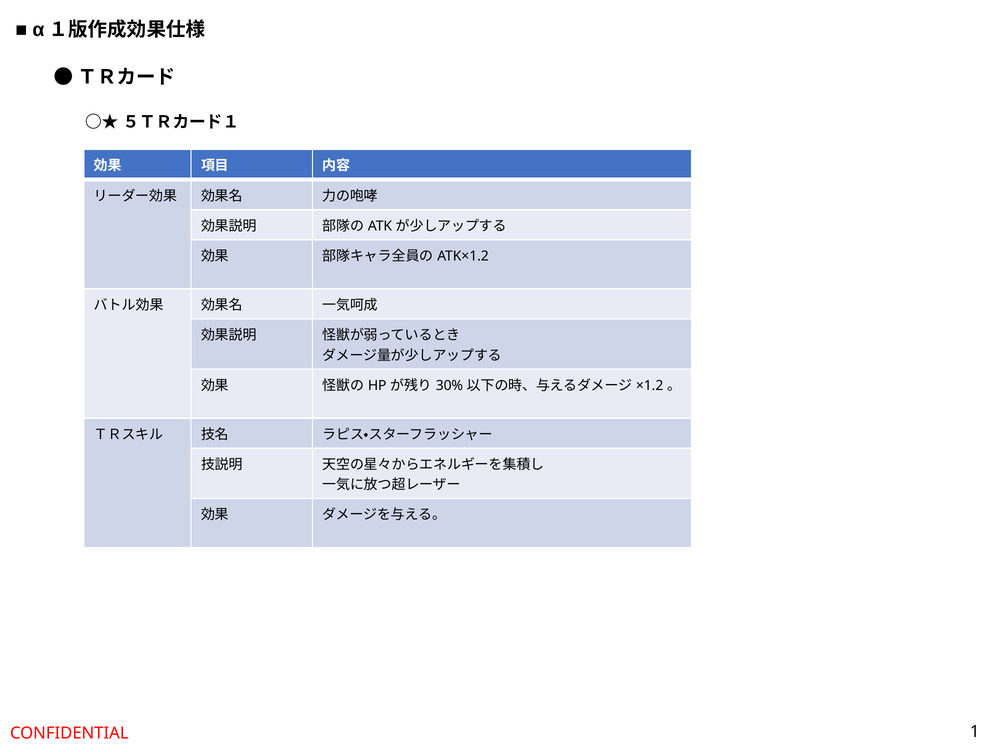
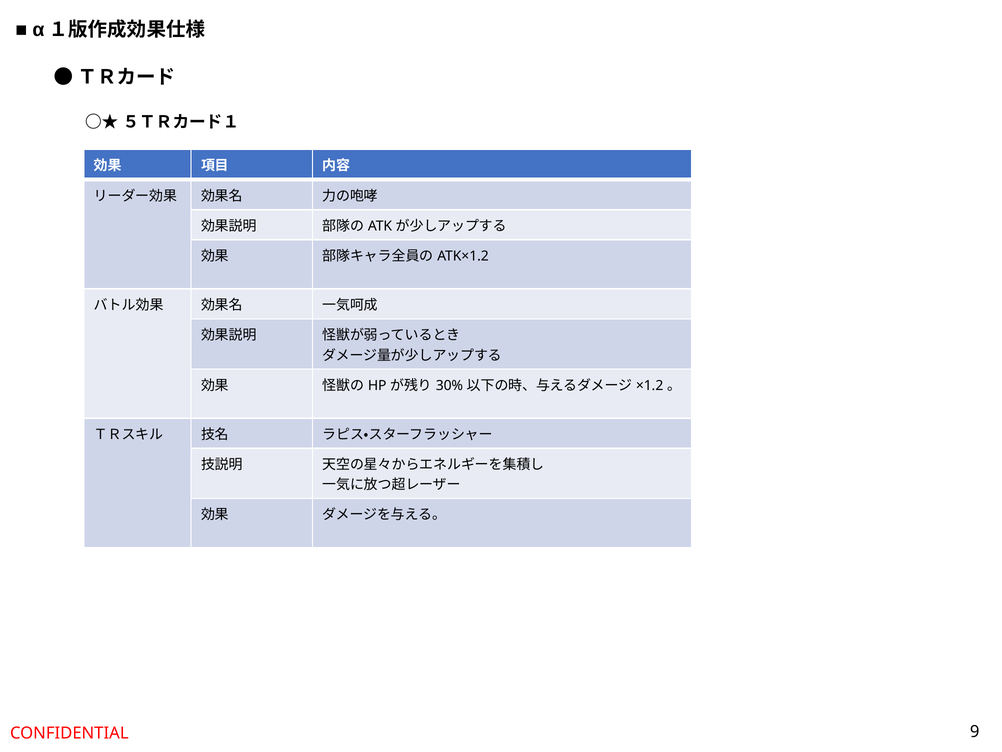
1: 1 -> 9
